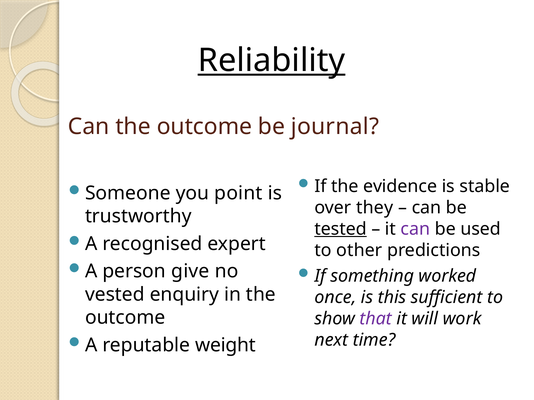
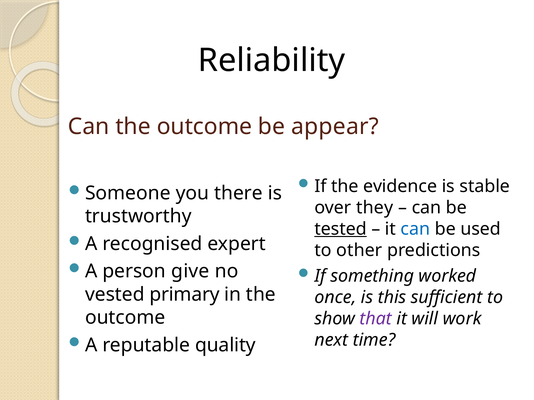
Reliability underline: present -> none
journal: journal -> appear
point: point -> there
can at (415, 229) colour: purple -> blue
enquiry: enquiry -> primary
weight: weight -> quality
